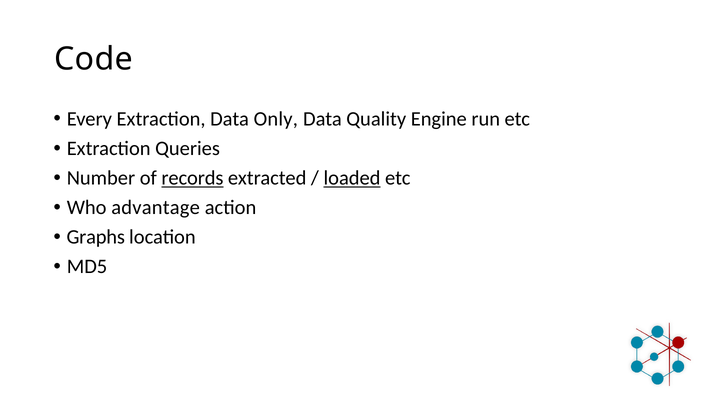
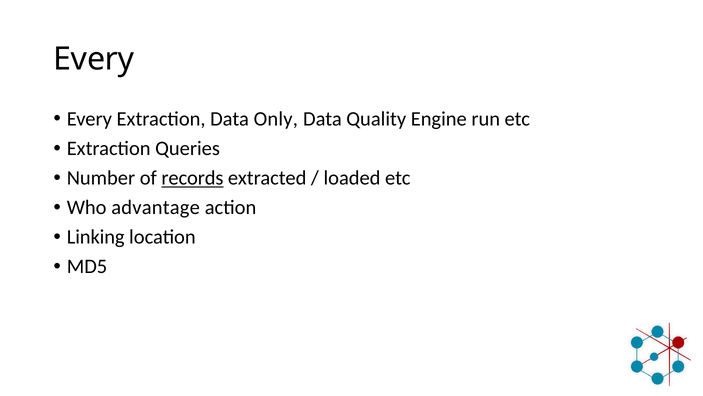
Code at (94, 59): Code -> Every
loaded underline: present -> none
Graphs: Graphs -> Linking
